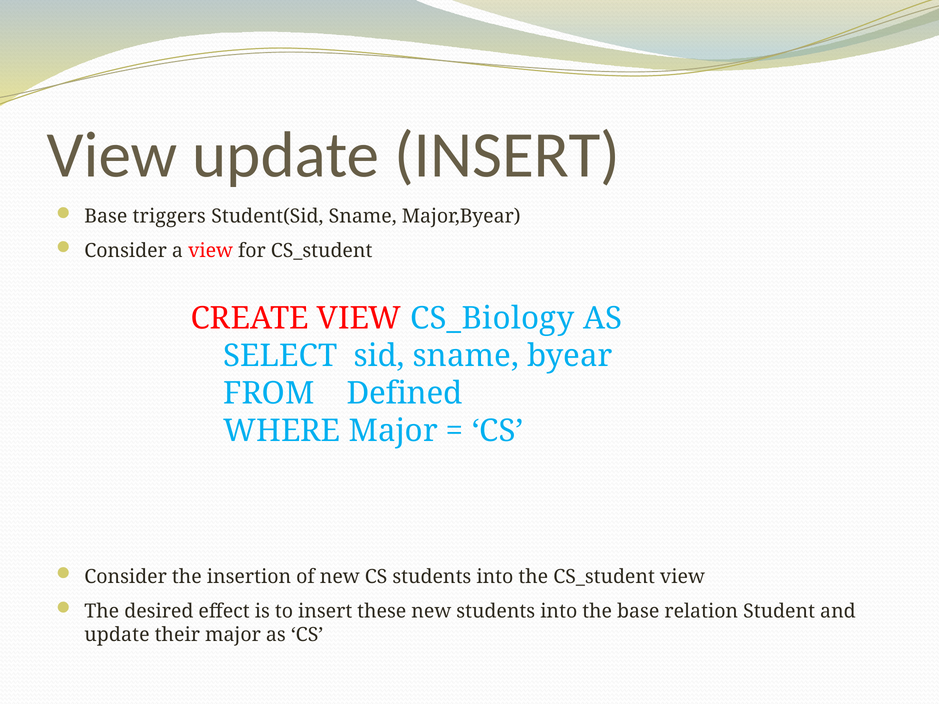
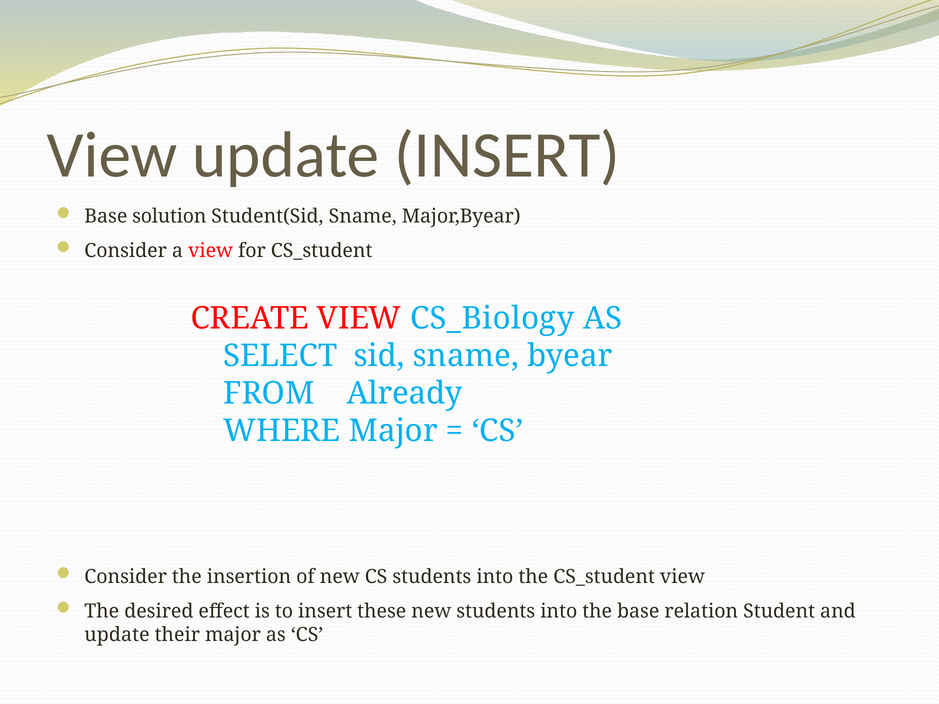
triggers: triggers -> solution
Defined: Defined -> Already
